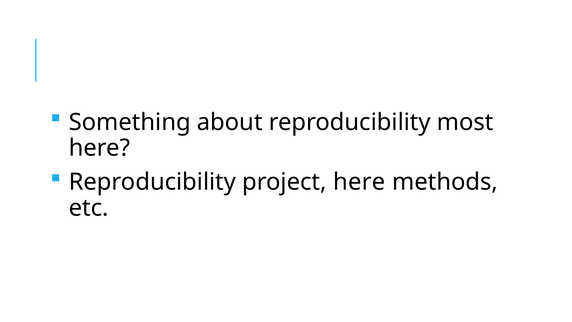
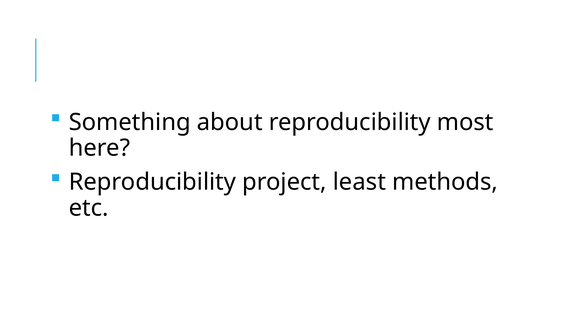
project here: here -> least
